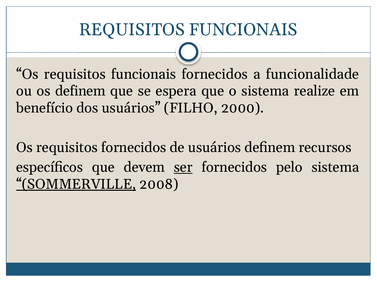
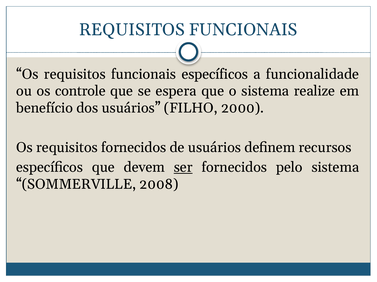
funcionais fornecidos: fornecidos -> específicos
os definem: definem -> controle
SOMMERVILLE underline: present -> none
